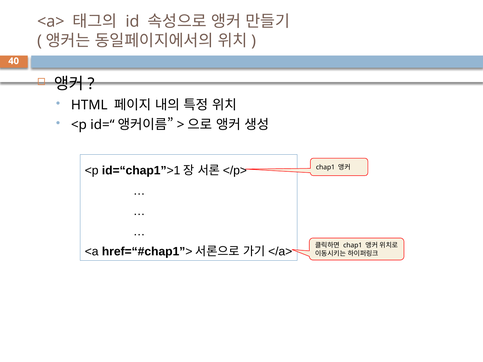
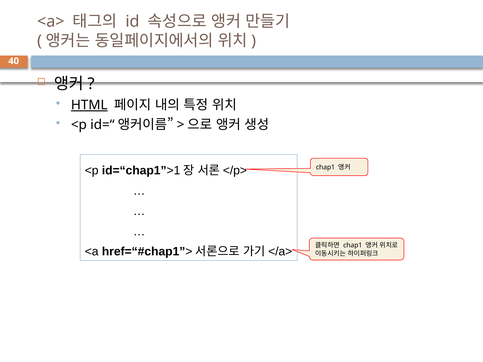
HTML underline: none -> present
